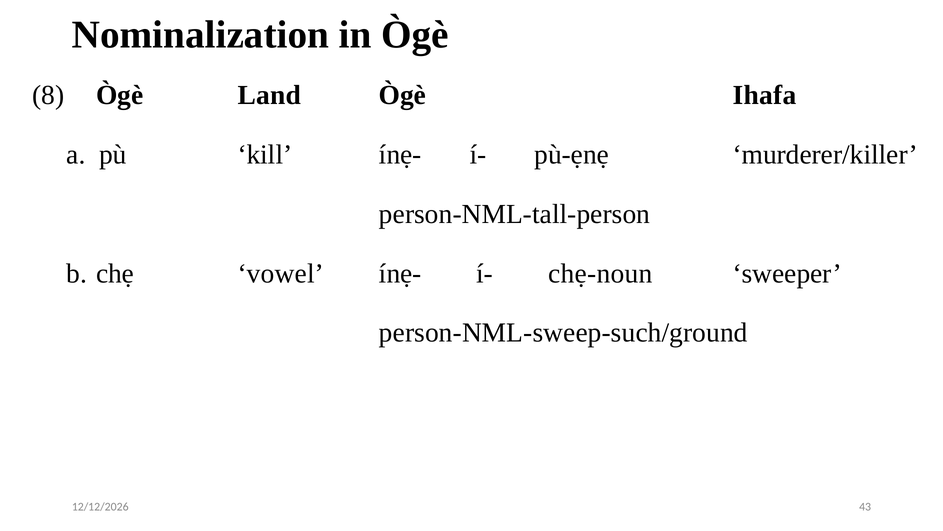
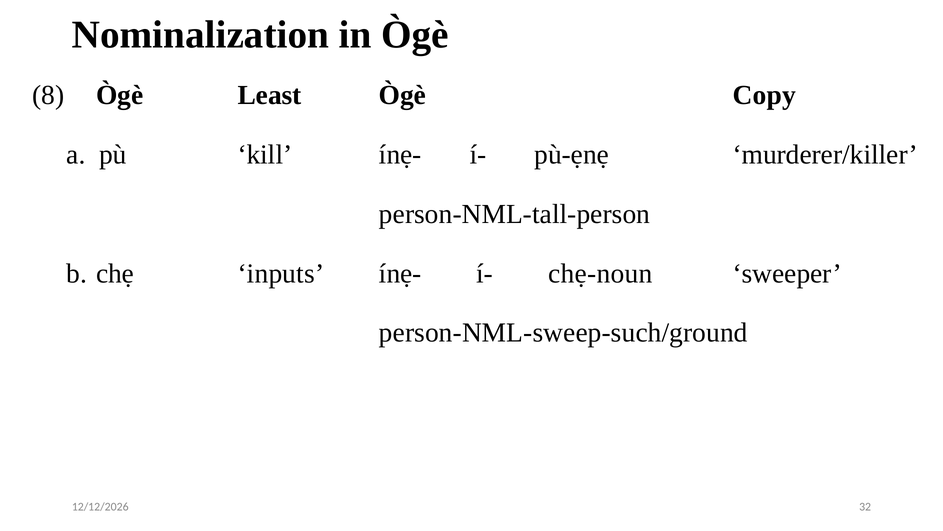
Land: Land -> Least
Ihafa: Ihafa -> Copy
vowel: vowel -> inputs
43: 43 -> 32
